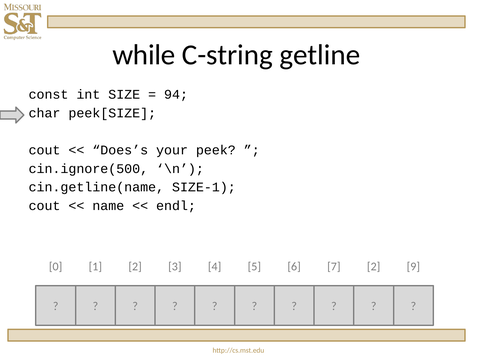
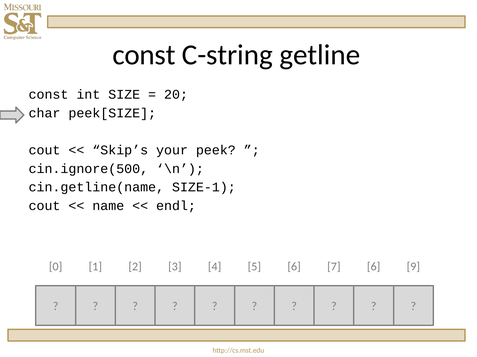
while at (144, 55): while -> const
94: 94 -> 20
Does’s: Does’s -> Skip’s
7 2: 2 -> 6
